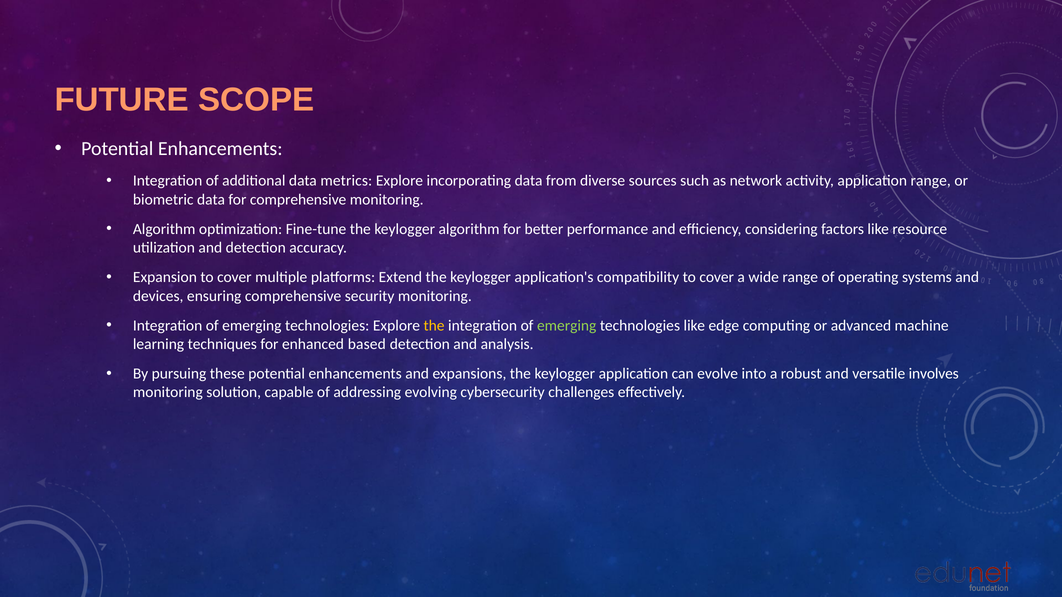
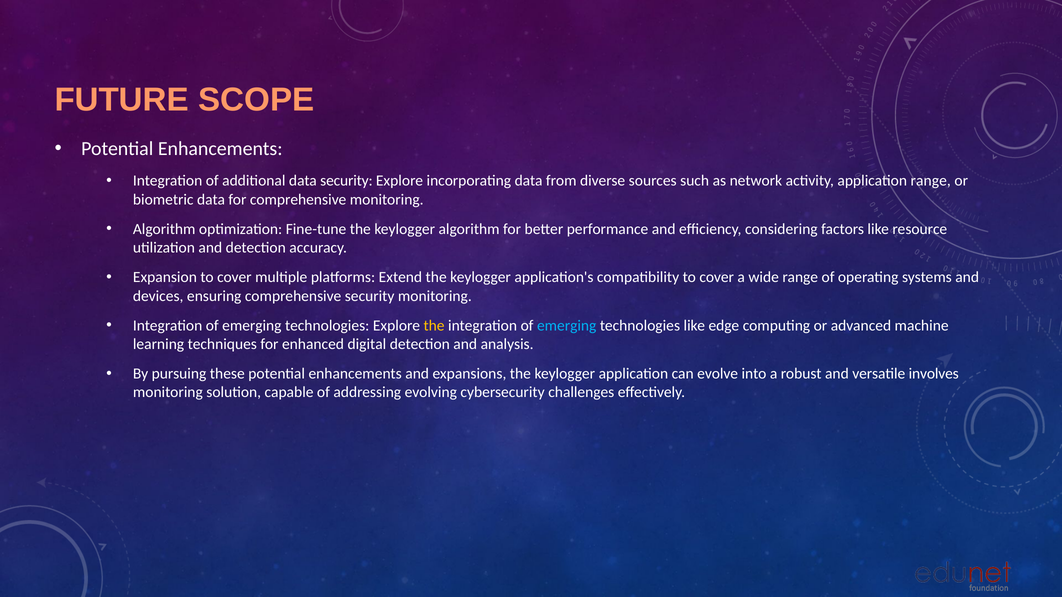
data metrics: metrics -> security
emerging at (567, 326) colour: light green -> light blue
based: based -> digital
